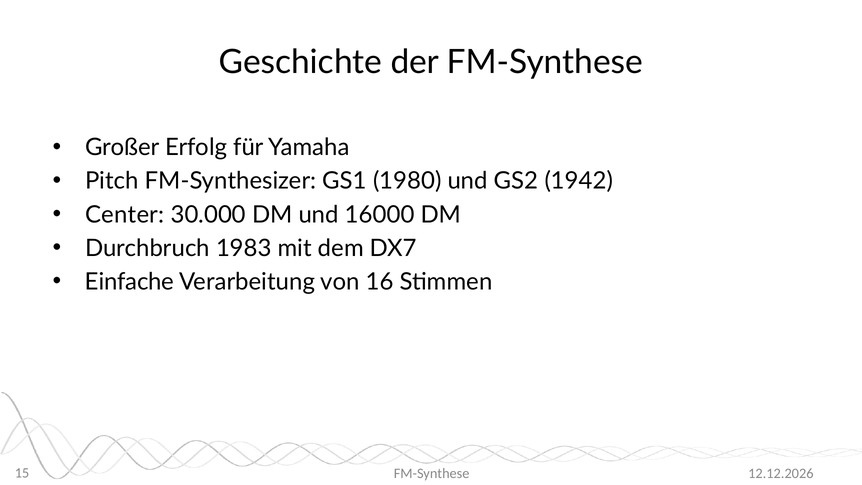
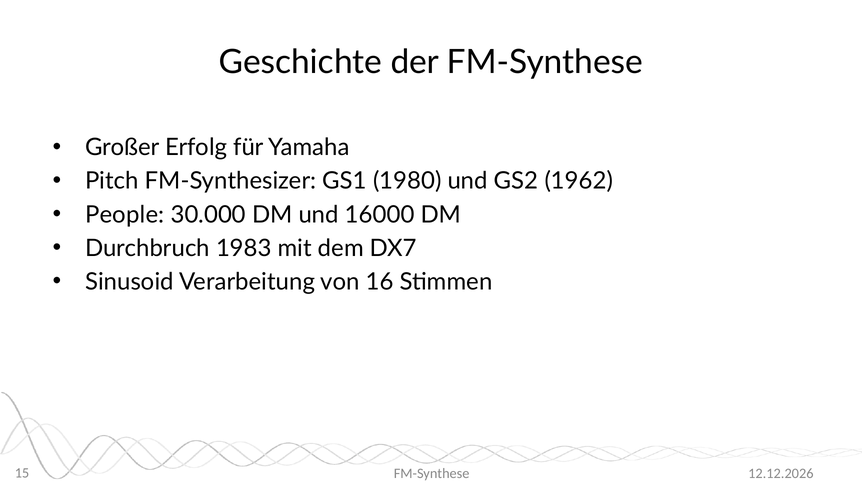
1942: 1942 -> 1962
Center: Center -> People
Einfache: Einfache -> Sinusoid
